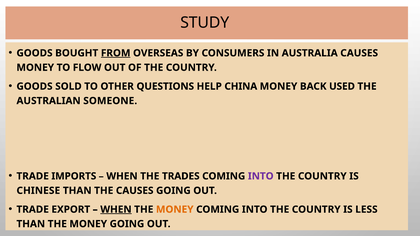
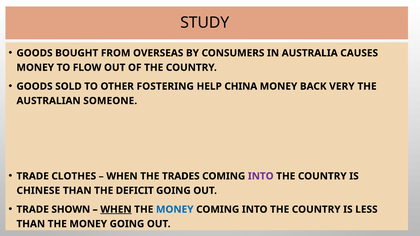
FROM underline: present -> none
QUESTIONS: QUESTIONS -> FOSTERING
USED: USED -> VERY
IMPORTS: IMPORTS -> CLOTHES
THE CAUSES: CAUSES -> DEFICIT
EXPORT: EXPORT -> SHOWN
MONEY at (175, 210) colour: orange -> blue
